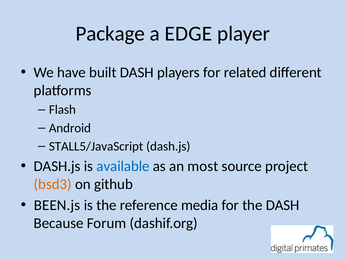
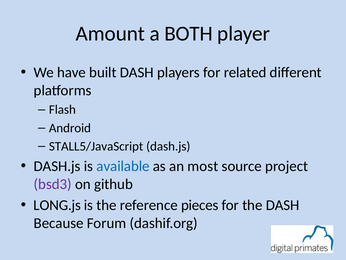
Package: Package -> Amount
EDGE: EDGE -> BOTH
bsd3 colour: orange -> purple
BEEN.js: BEEN.js -> LONG.js
media: media -> pieces
